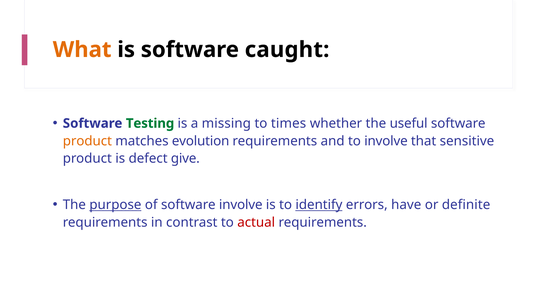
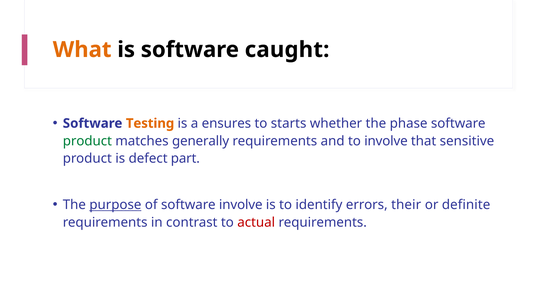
Testing colour: green -> orange
missing: missing -> ensures
times: times -> starts
useful: useful -> phase
product at (87, 141) colour: orange -> green
evolution: evolution -> generally
give: give -> part
identify underline: present -> none
have: have -> their
